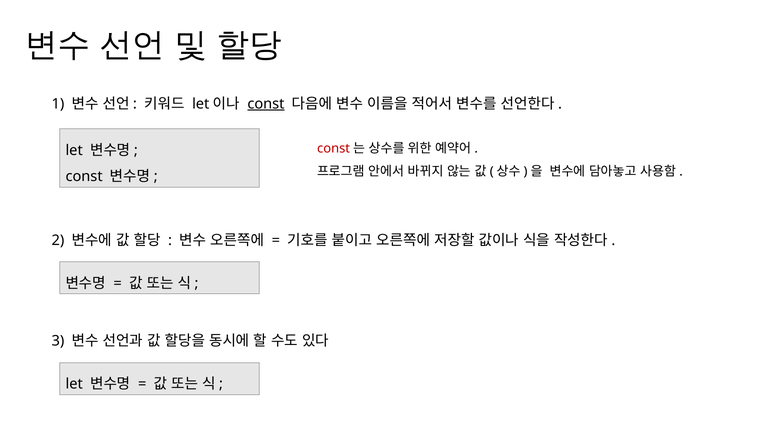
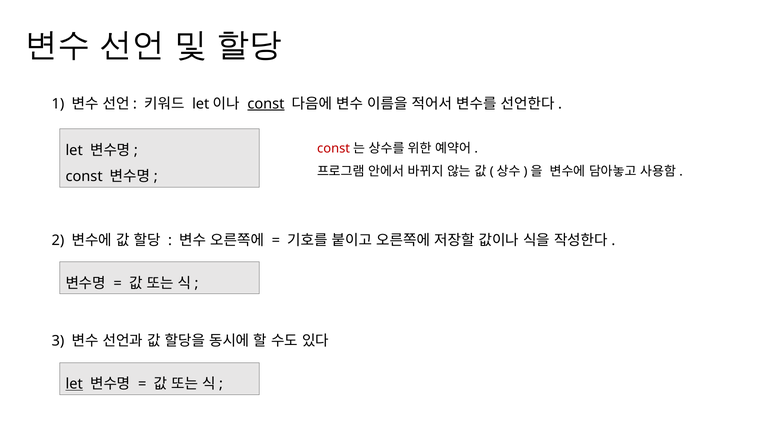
let at (74, 385) underline: none -> present
